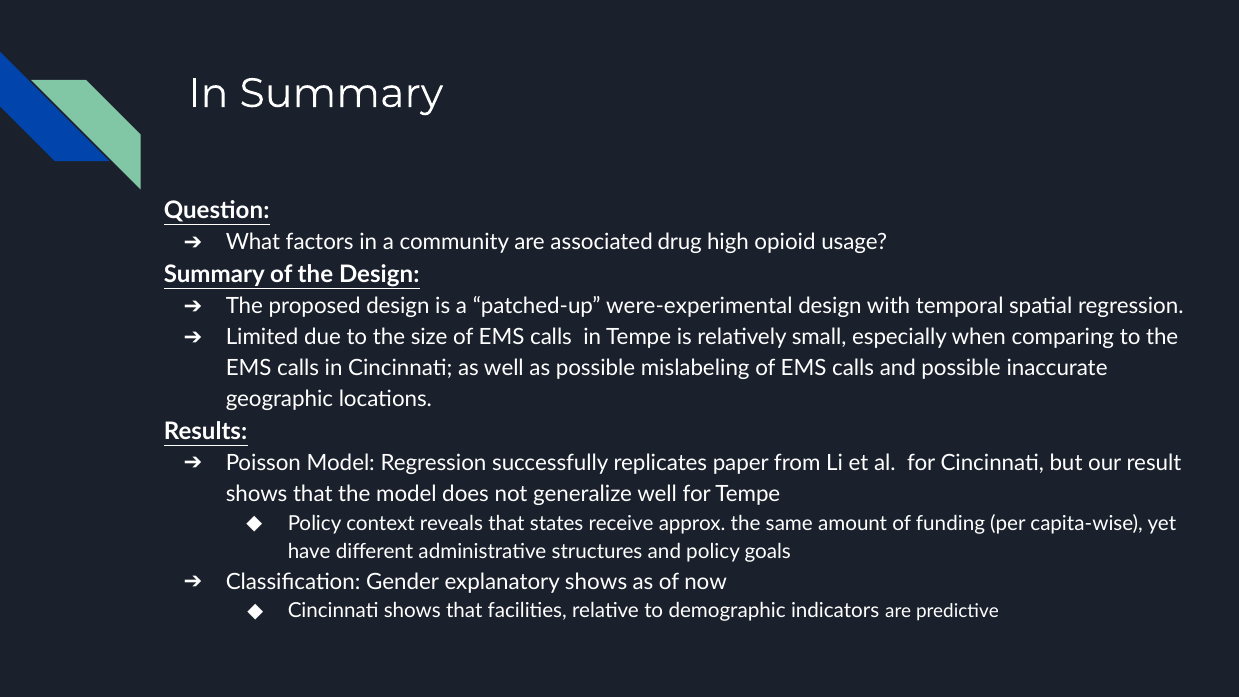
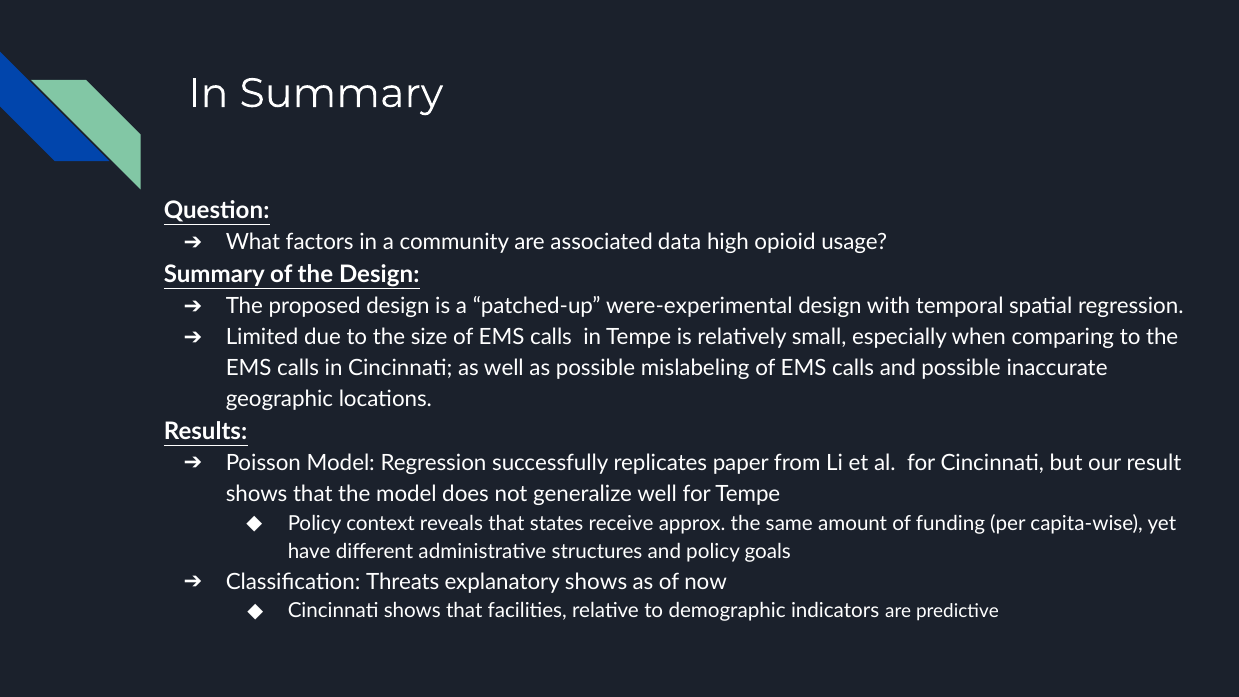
drug: drug -> data
Gender: Gender -> Threats
